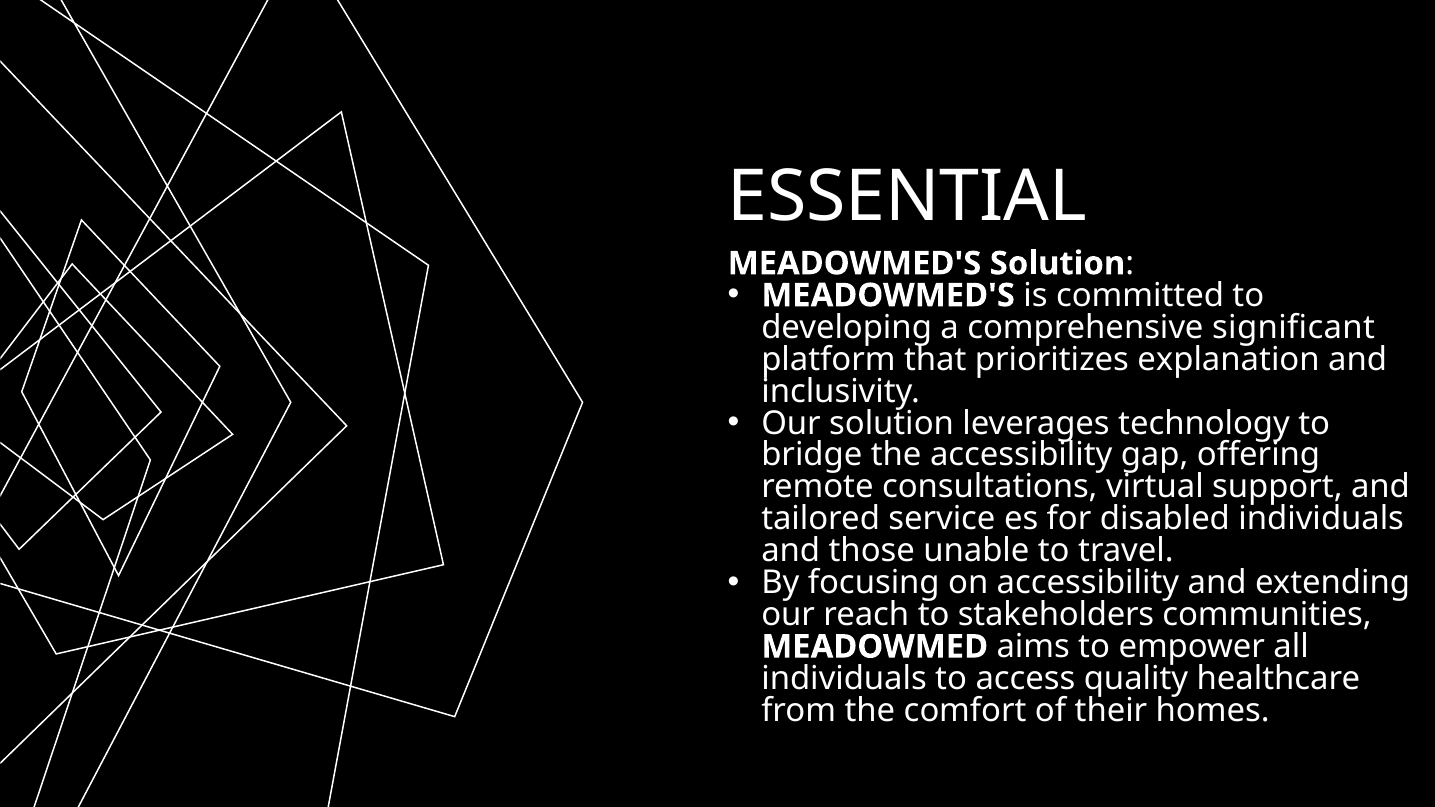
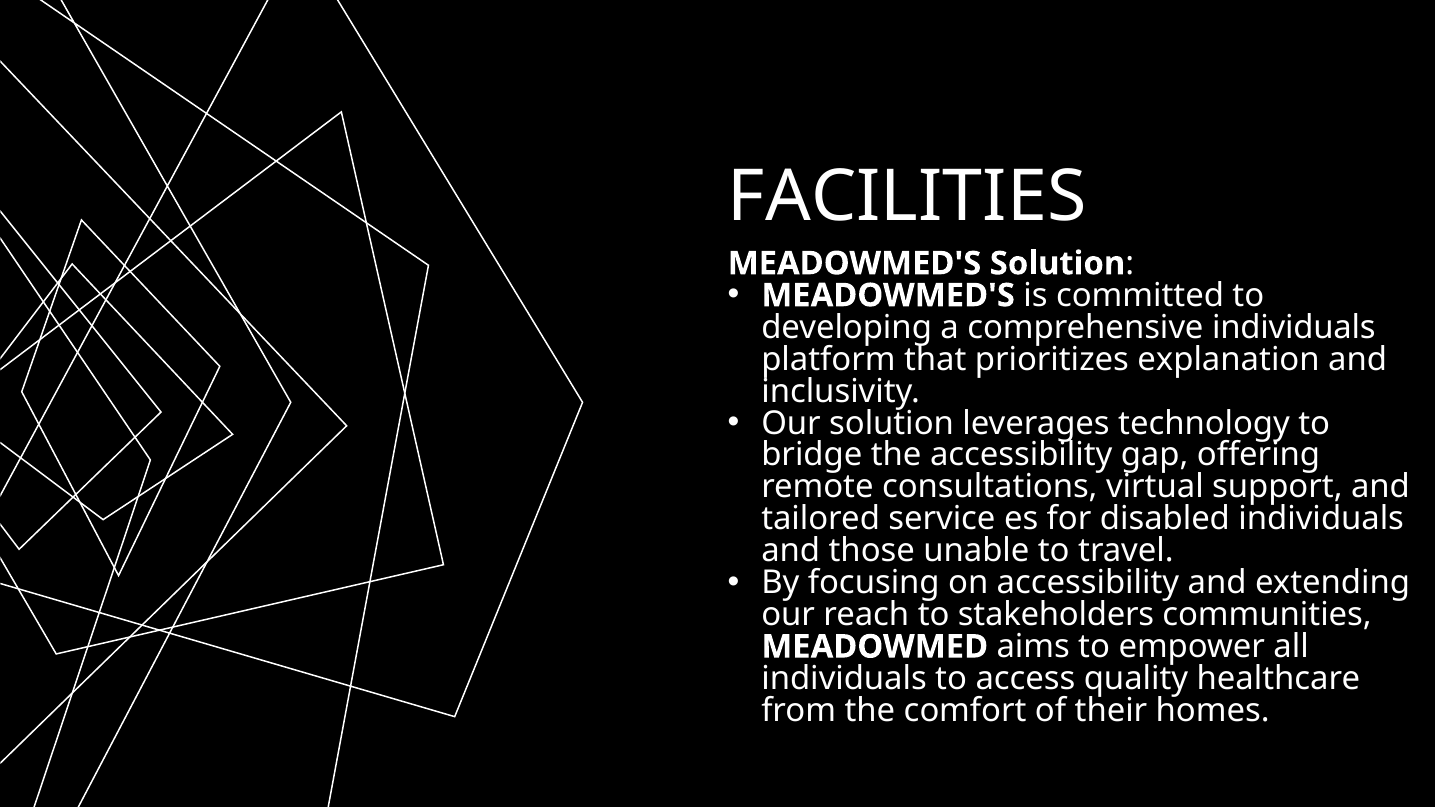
ESSENTIAL: ESSENTIAL -> FACILITIES
comprehensive significant: significant -> individuals
